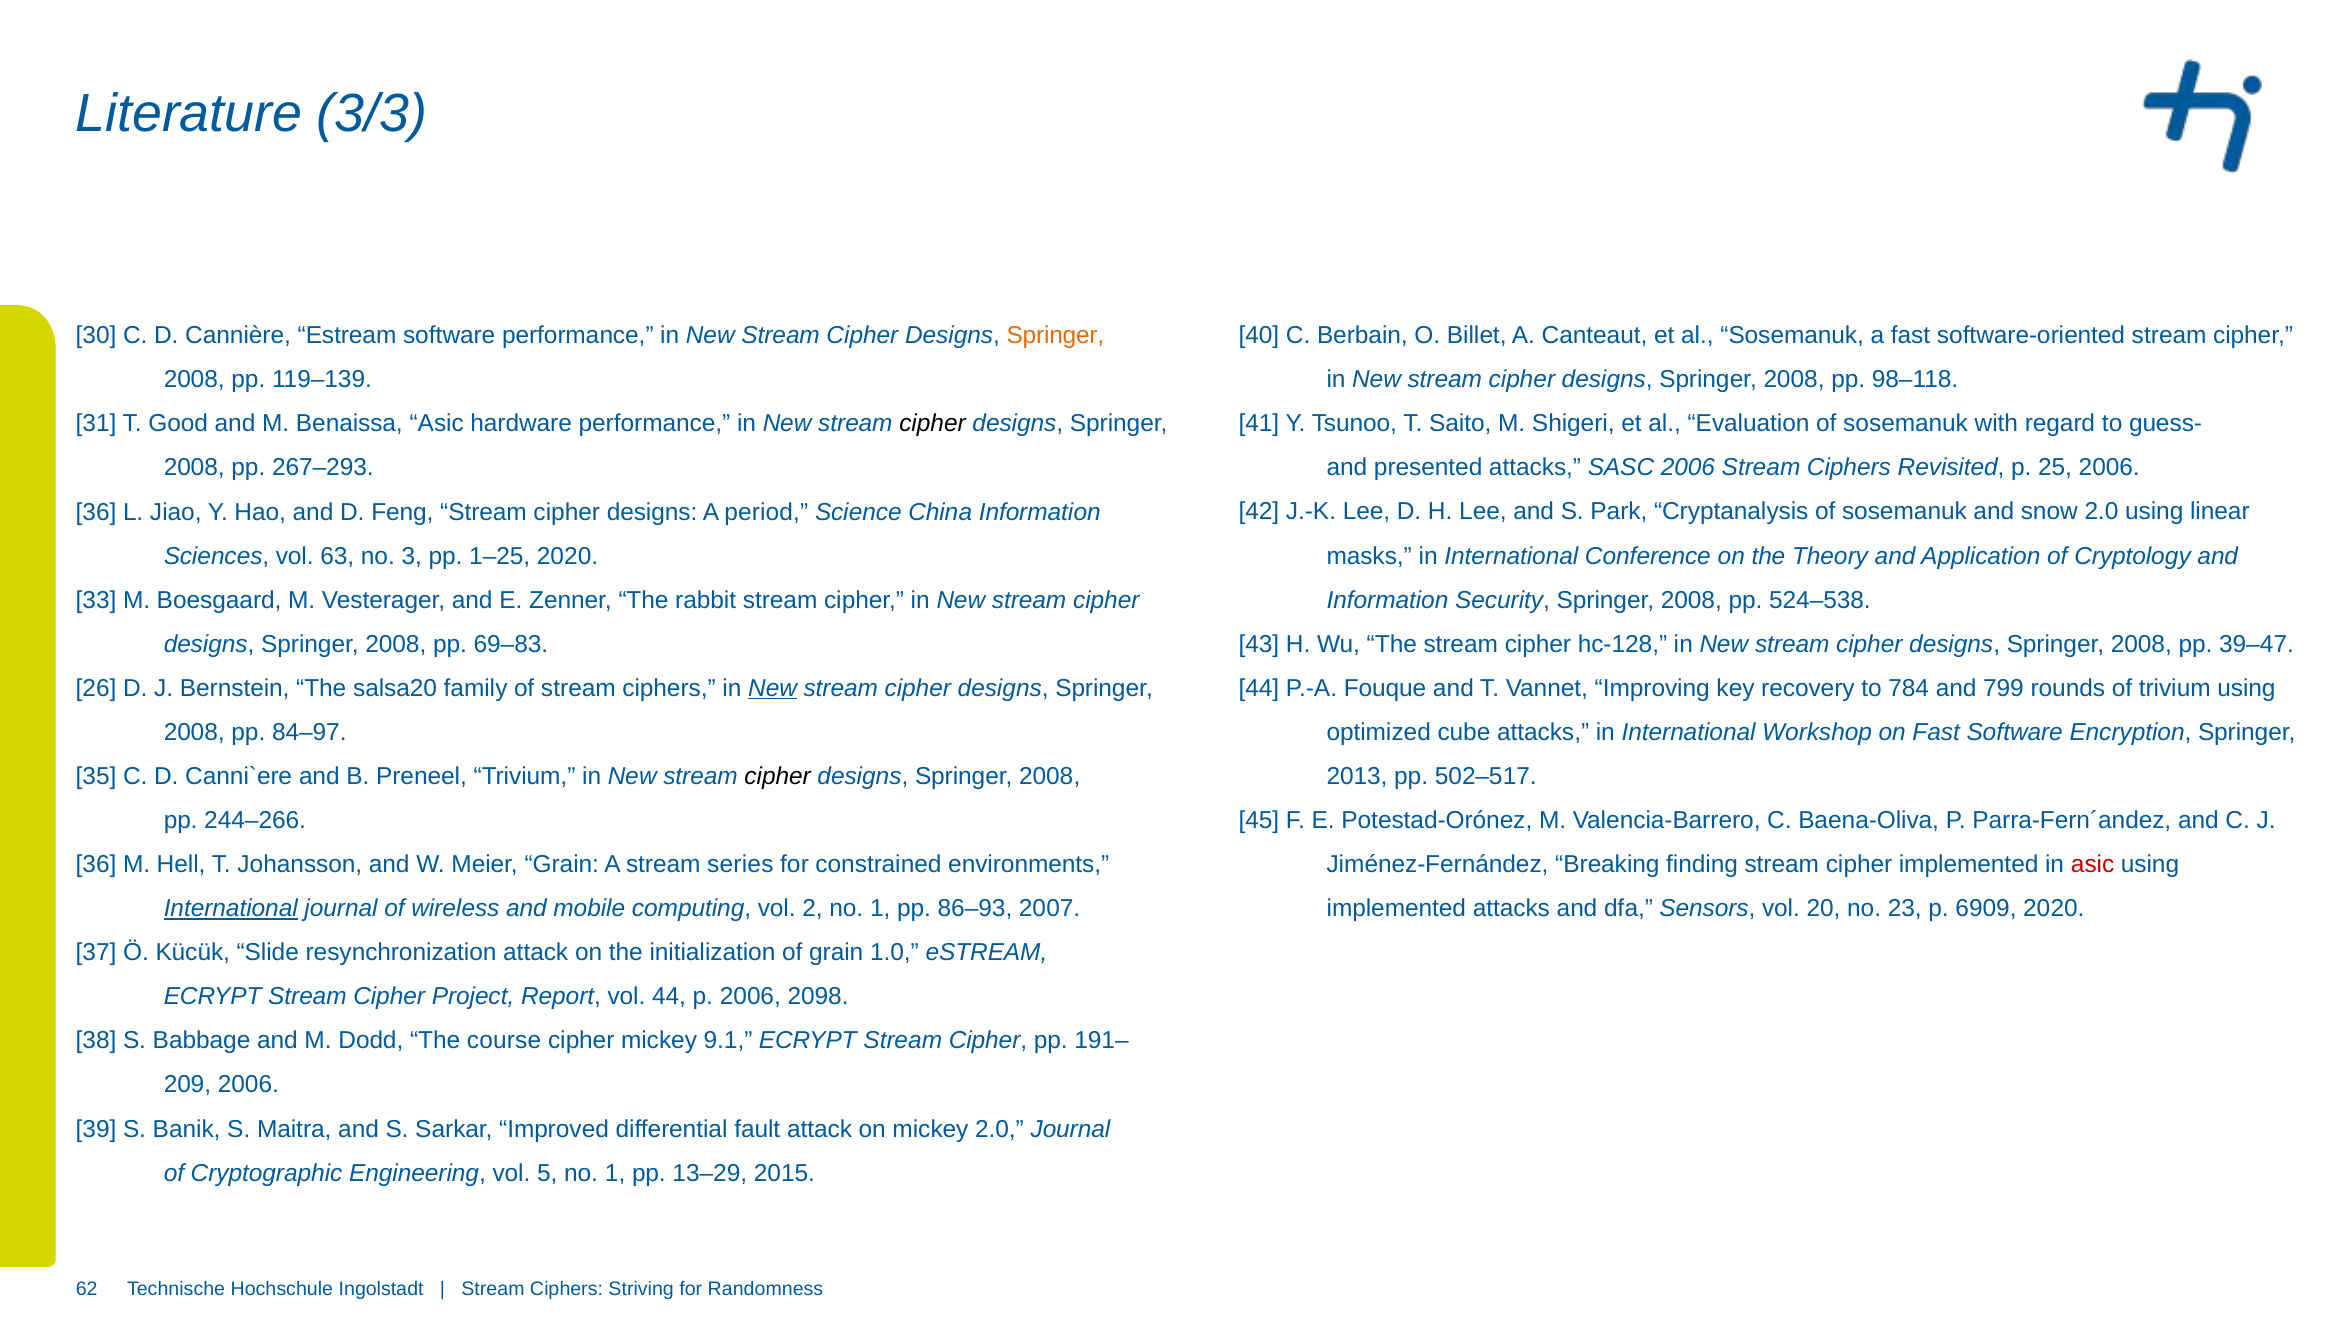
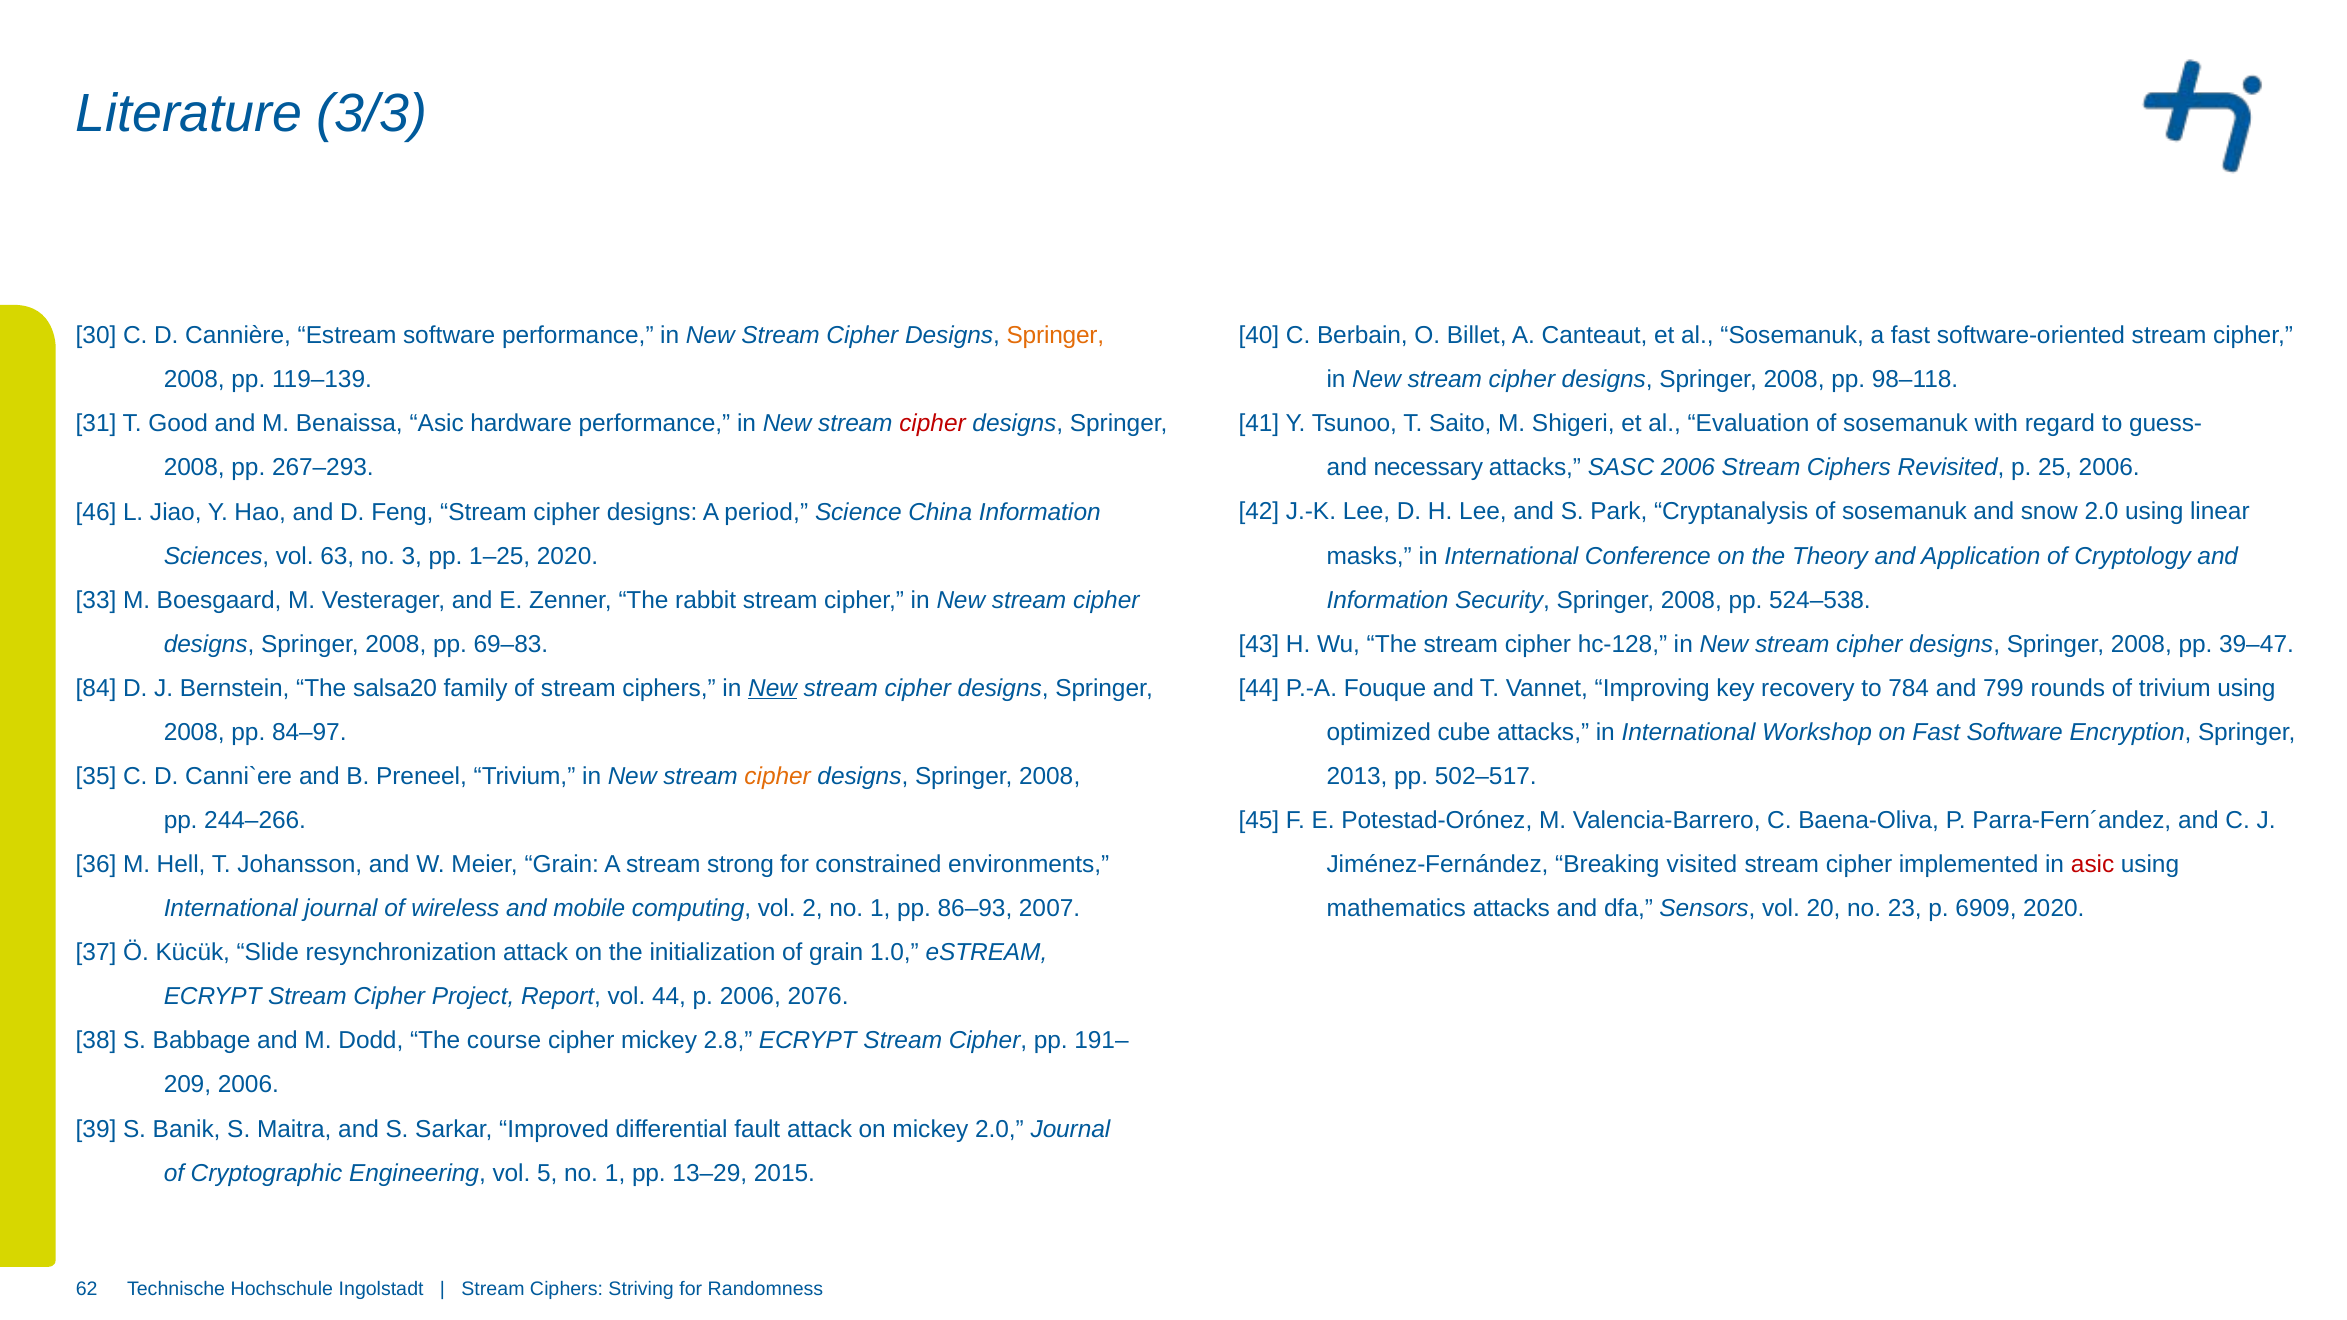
cipher at (933, 424) colour: black -> red
presented: presented -> necessary
36 at (96, 512): 36 -> 46
26: 26 -> 84
cipher at (778, 776) colour: black -> orange
finding: finding -> visited
series: series -> strong
International at (231, 909) underline: present -> none
implemented at (1396, 909): implemented -> mathematics
2098: 2098 -> 2076
9.1: 9.1 -> 2.8
